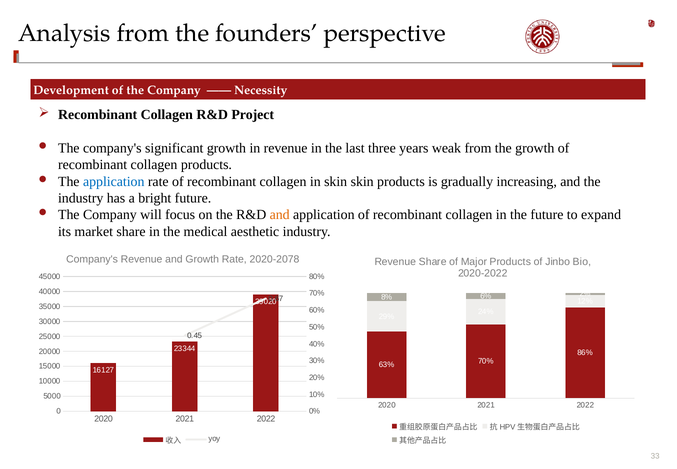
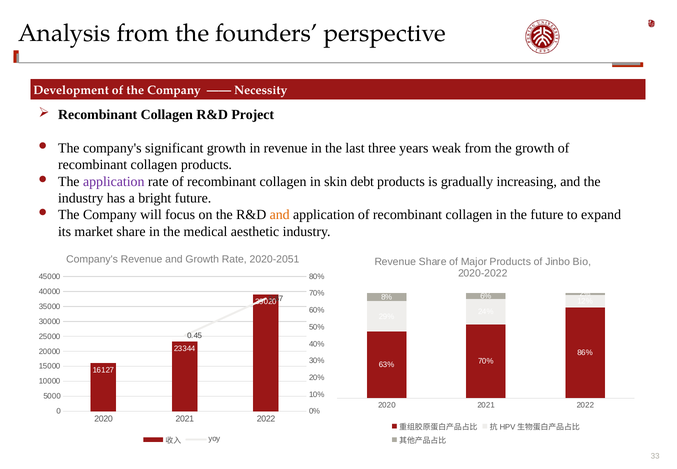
application at (114, 181) colour: blue -> purple
skin skin: skin -> debt
2020-2078: 2020-2078 -> 2020-2051
